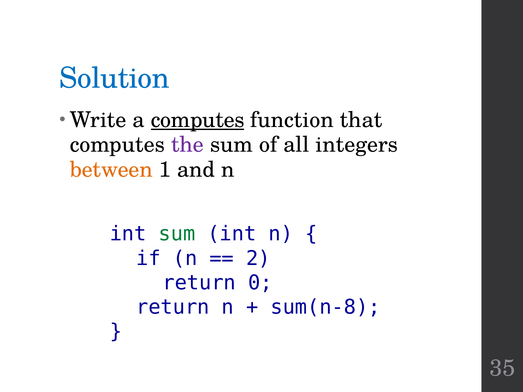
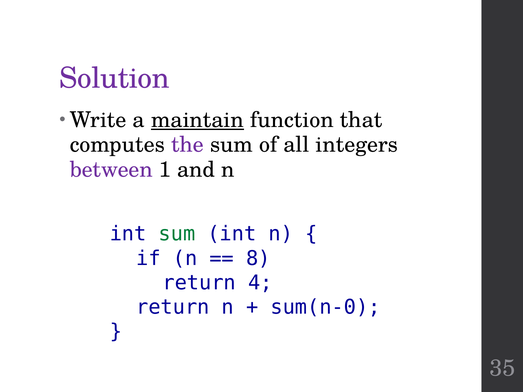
Solution colour: blue -> purple
a computes: computes -> maintain
between colour: orange -> purple
2: 2 -> 8
0: 0 -> 4
sum(n-8: sum(n-8 -> sum(n-0
